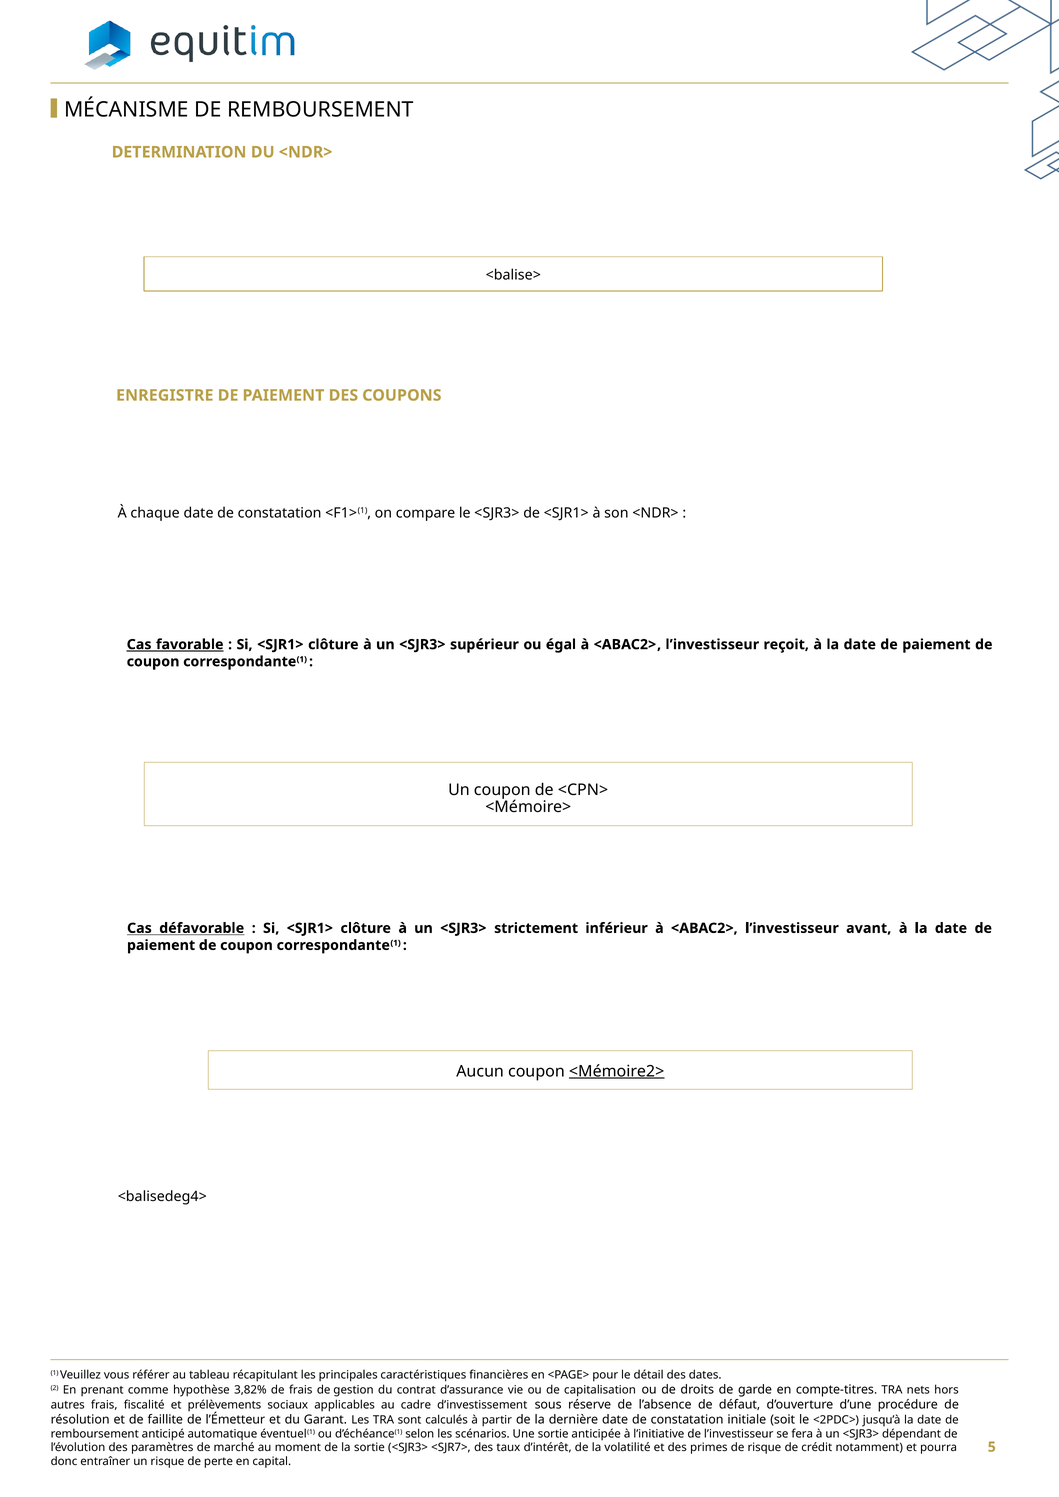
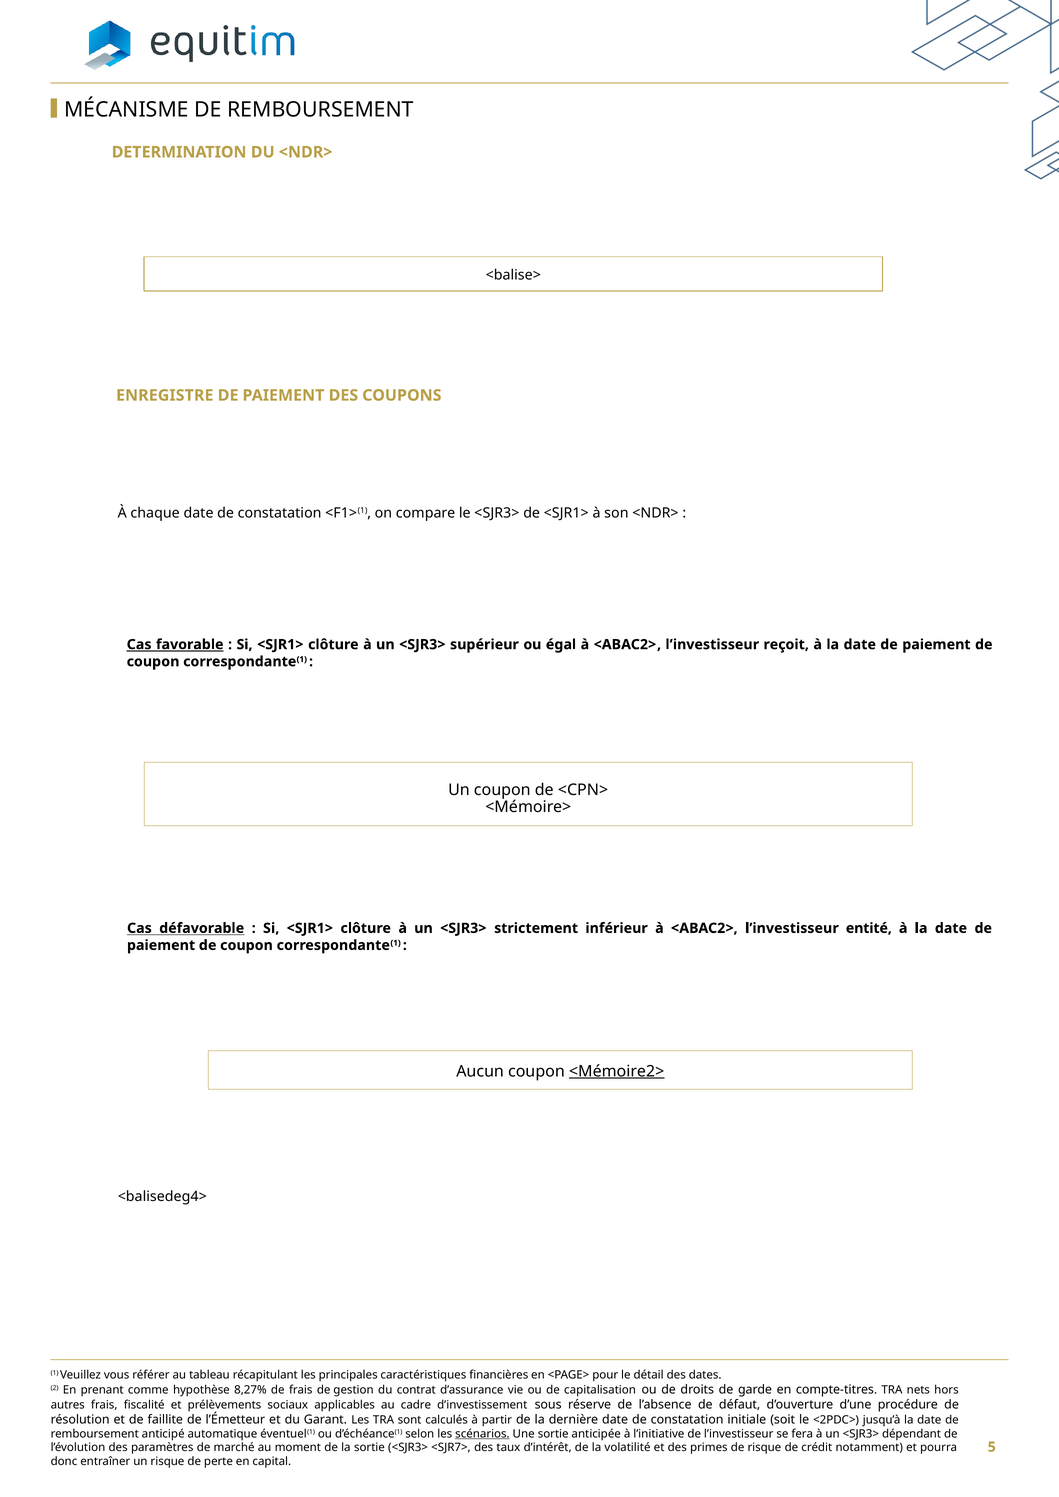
avant: avant -> entité
3,82%: 3,82% -> 8,27%
scénarios underline: none -> present
